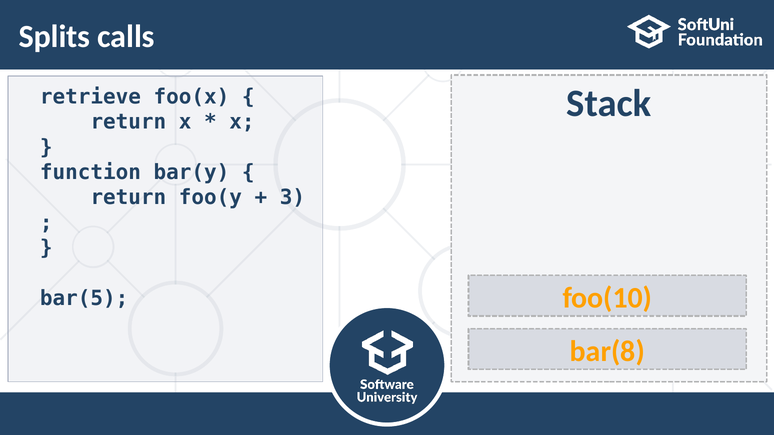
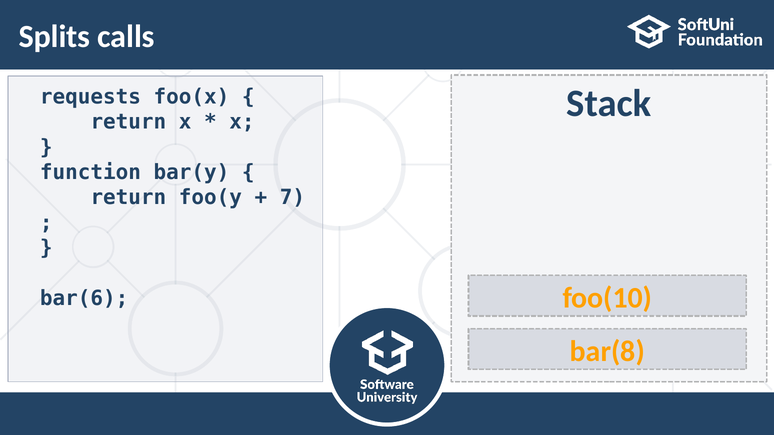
retrieve: retrieve -> requests
3: 3 -> 7
bar(5: bar(5 -> bar(6
